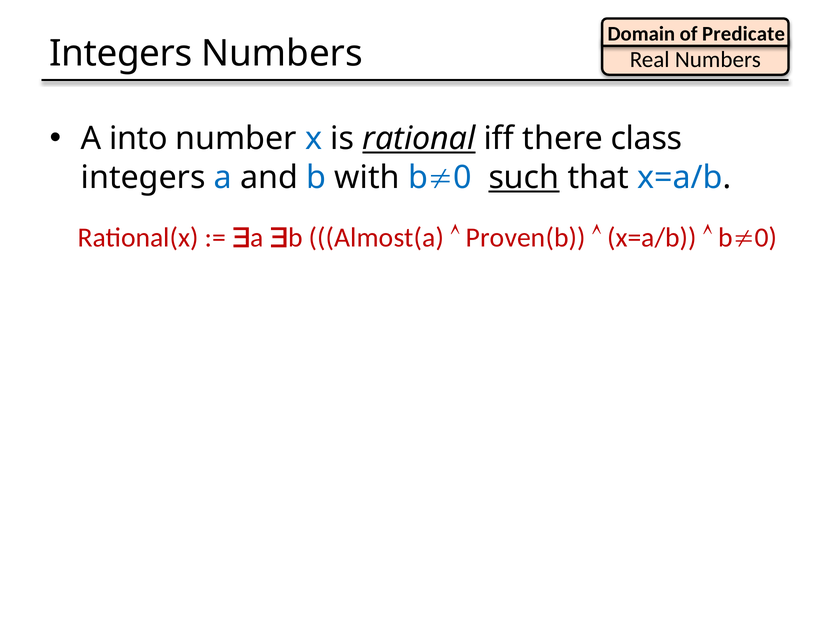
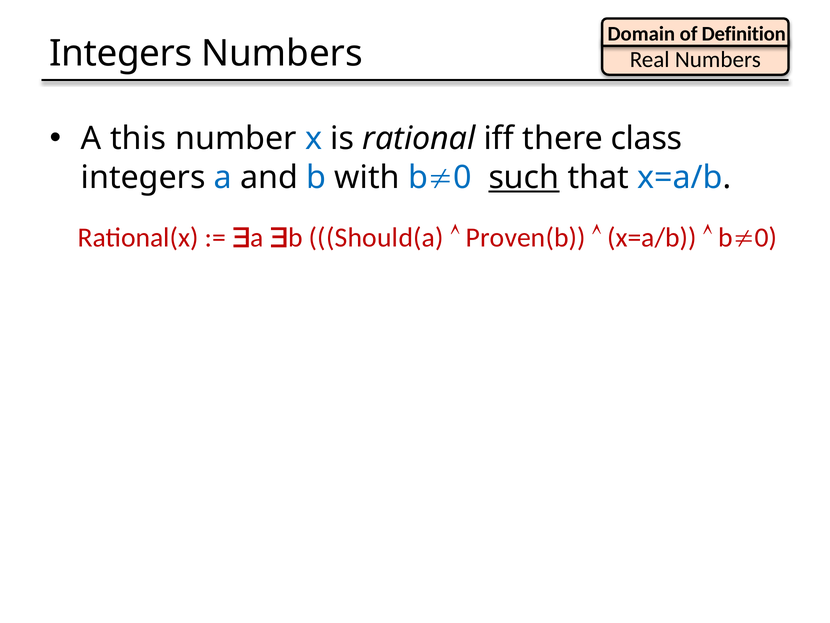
Predicate: Predicate -> Definition
into: into -> this
rational underline: present -> none
Almost(a: Almost(a -> Should(a
